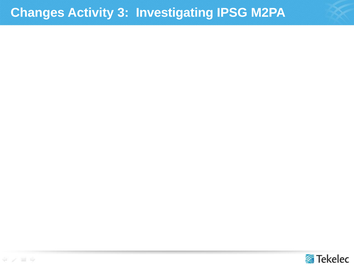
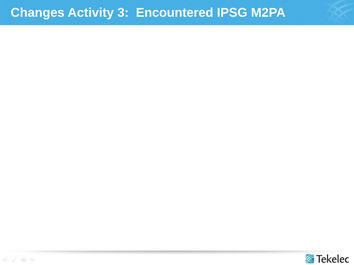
Investigating: Investigating -> Encountered
